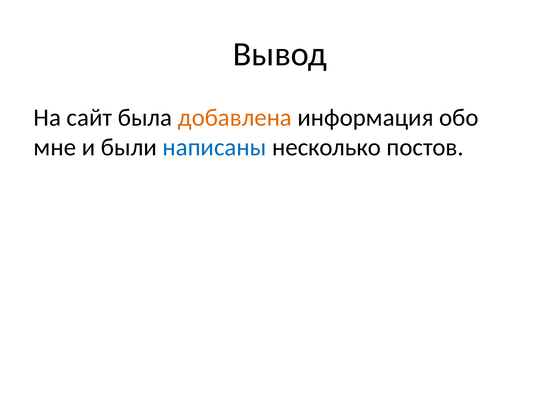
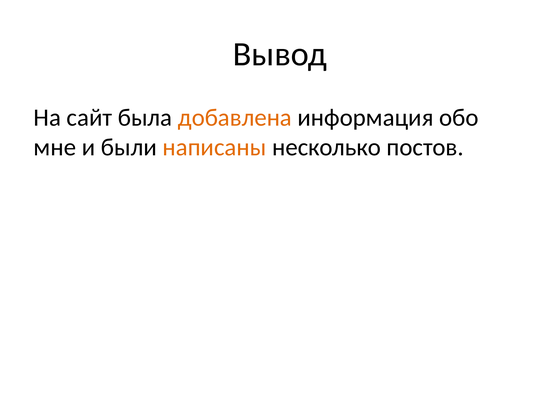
написаны colour: blue -> orange
